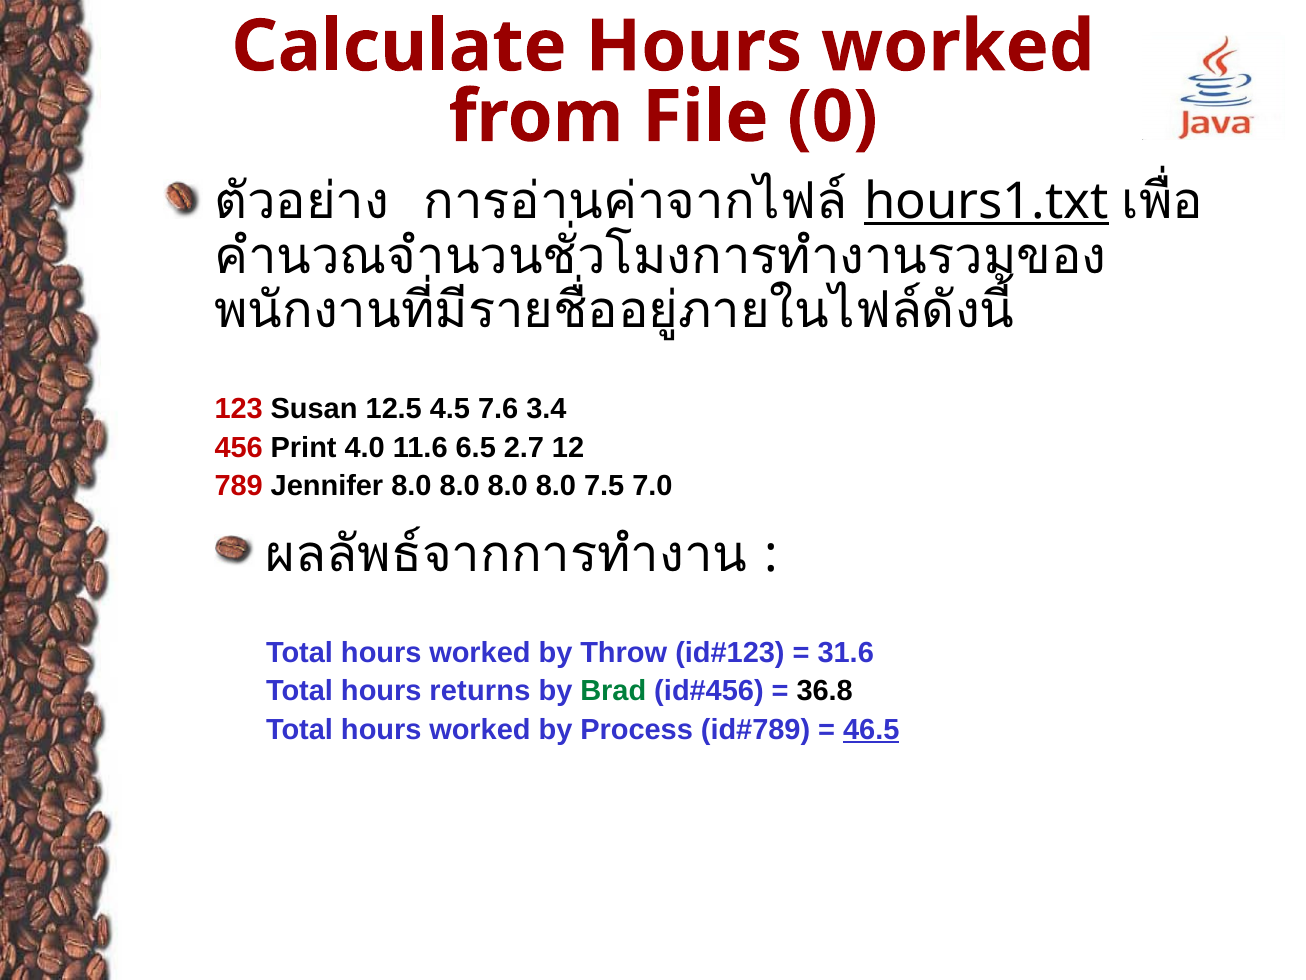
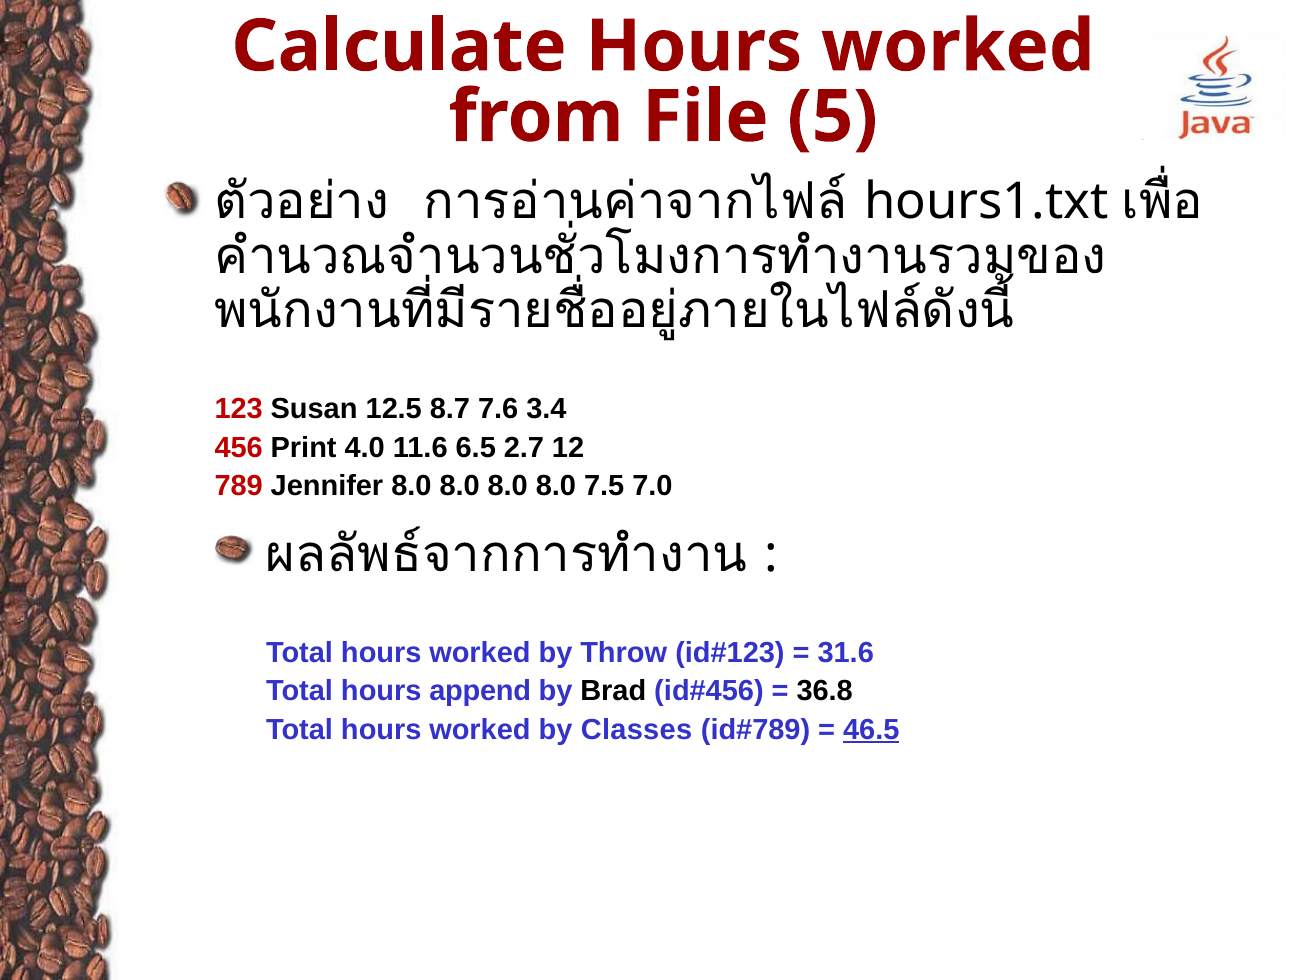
0: 0 -> 5
hours1.txt underline: present -> none
4.5: 4.5 -> 8.7
returns: returns -> append
Brad colour: green -> black
Process: Process -> Classes
